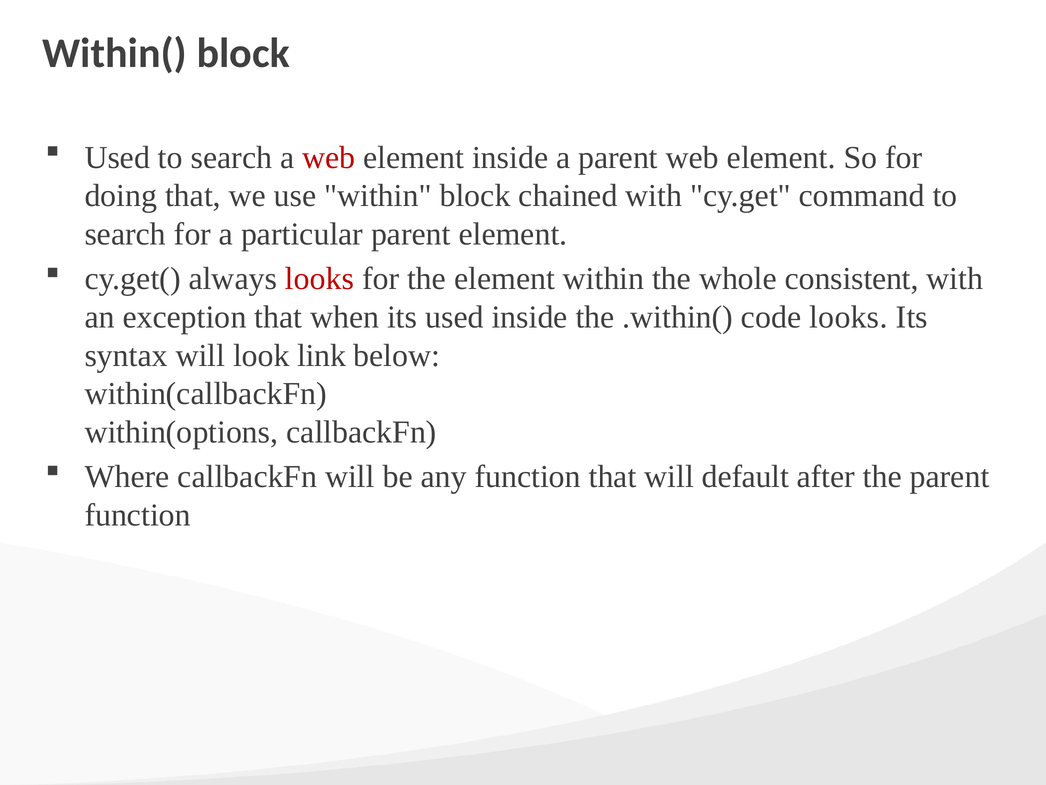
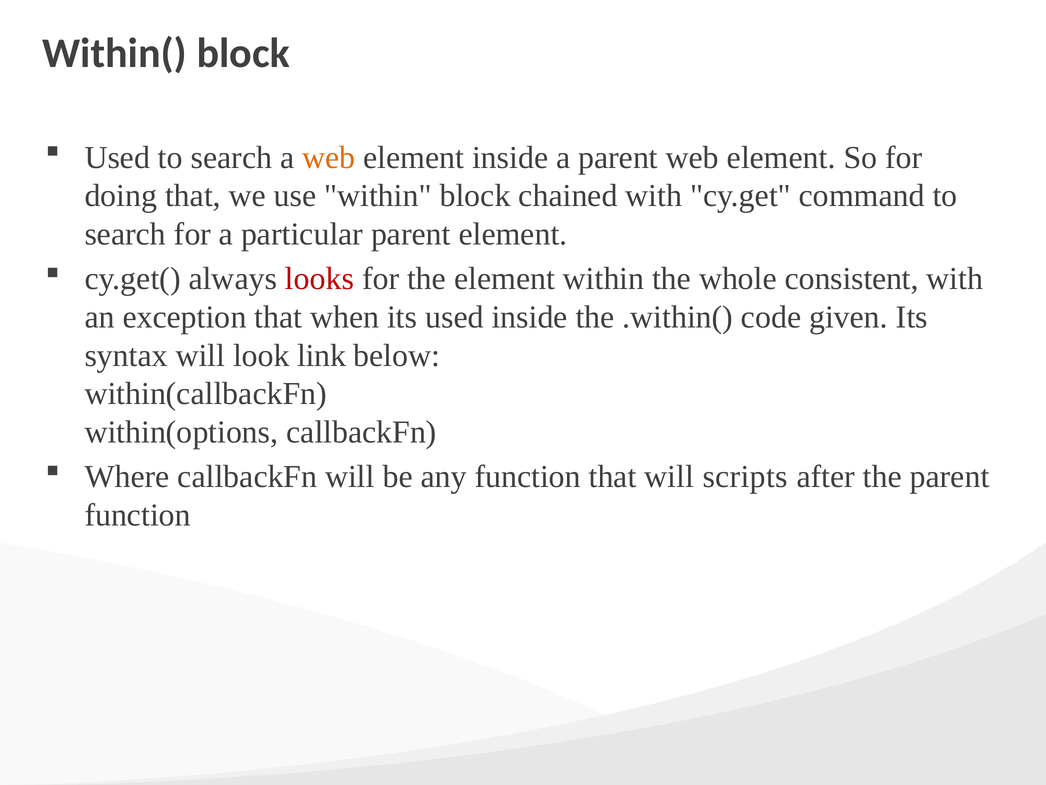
web at (329, 157) colour: red -> orange
code looks: looks -> given
default: default -> scripts
